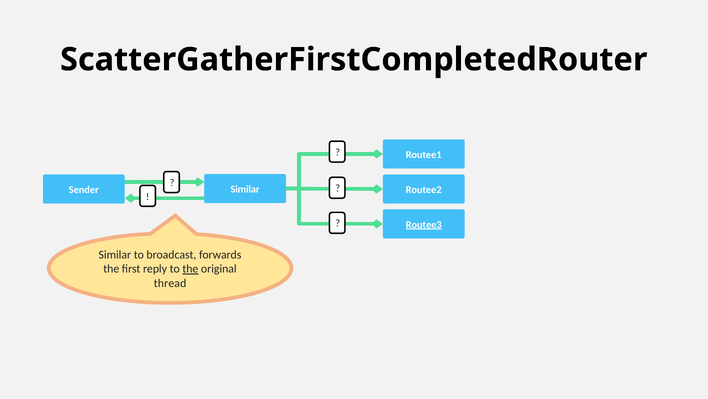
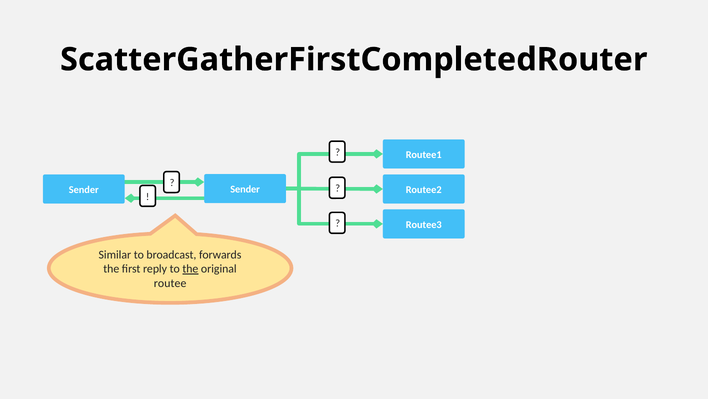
Similar at (245, 189): Similar -> Sender
Routee3 underline: present -> none
thread: thread -> routee
